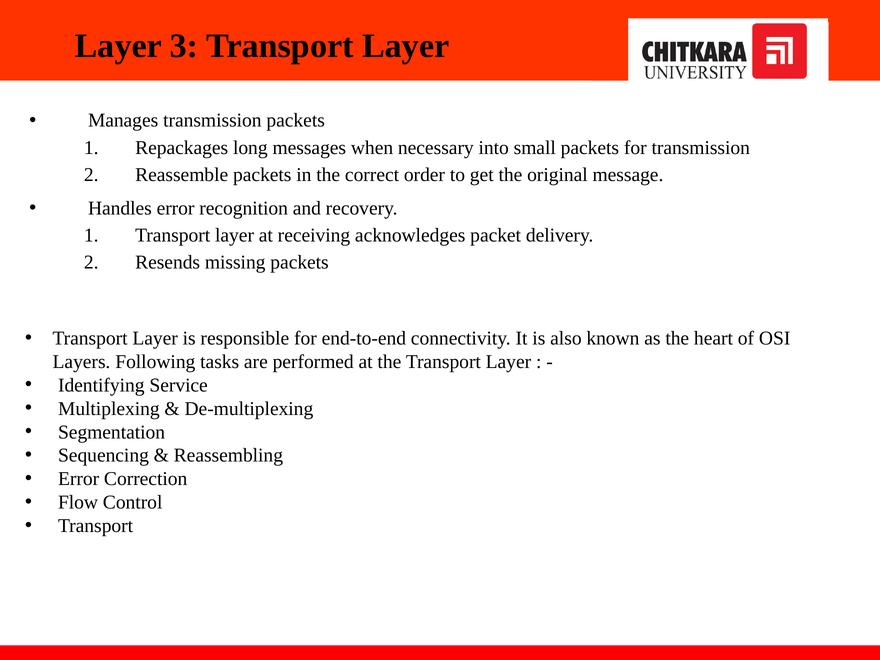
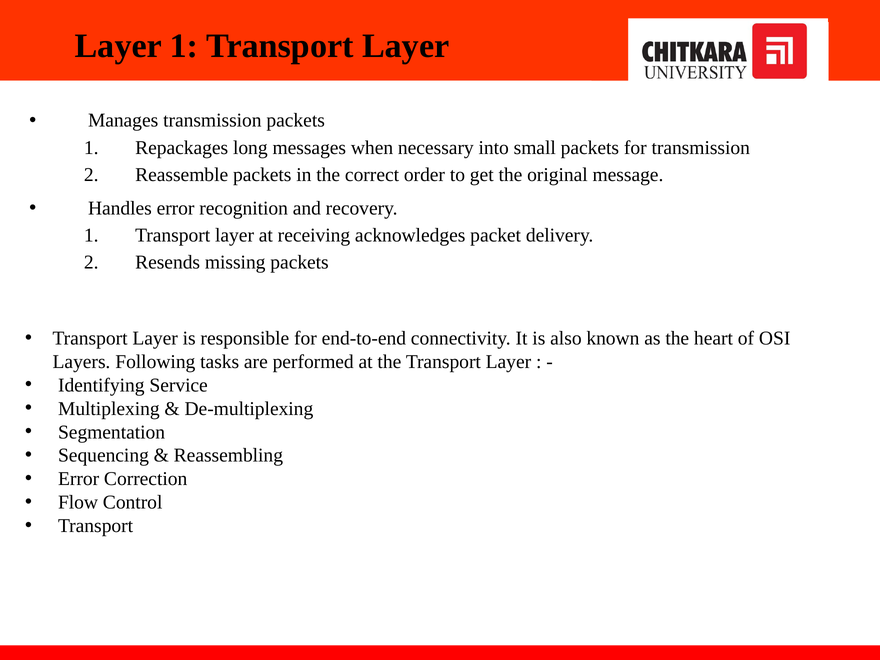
Layer 3: 3 -> 1
